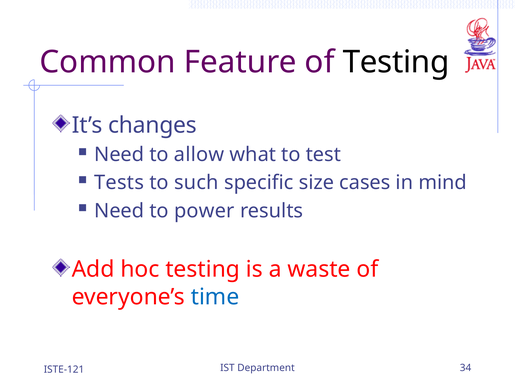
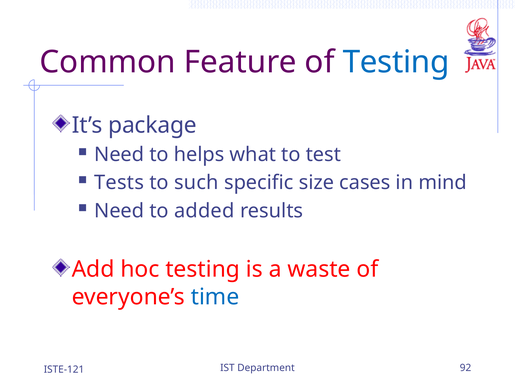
Testing at (396, 62) colour: black -> blue
changes: changes -> package
allow: allow -> helps
power: power -> added
34: 34 -> 92
